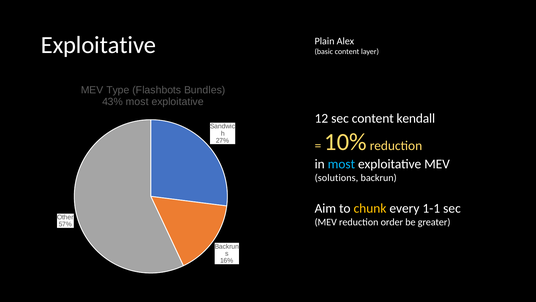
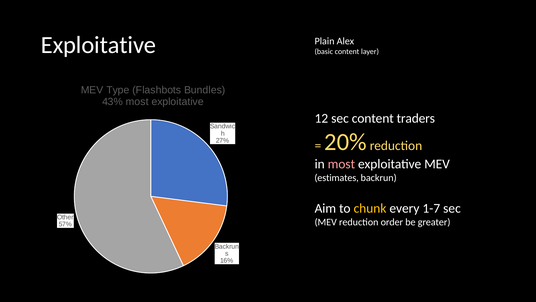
kendall: kendall -> traders
10%: 10% -> 20%
most at (341, 164) colour: light blue -> pink
solutions: solutions -> estimates
1-1: 1-1 -> 1-7
